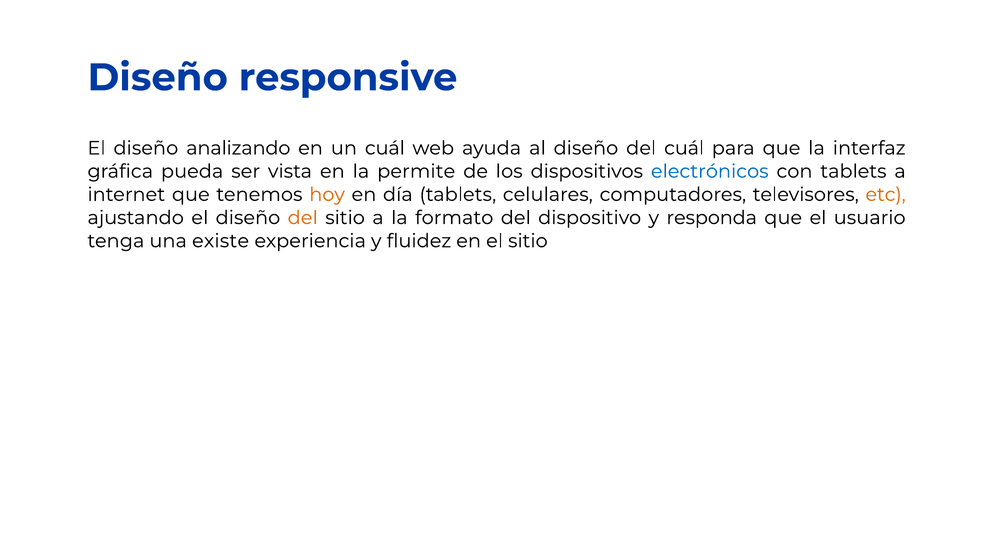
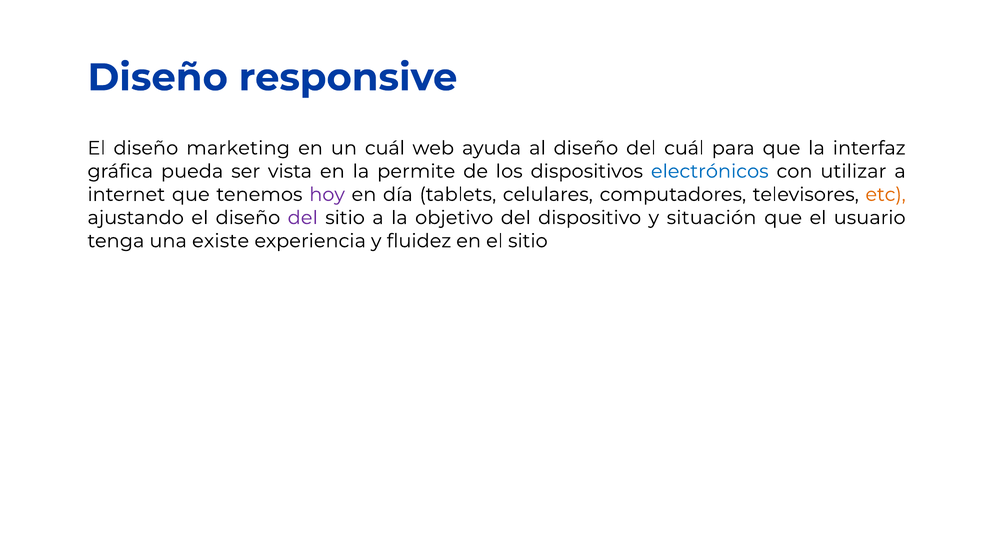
analizando: analizando -> marketing
con tablets: tablets -> utilizar
hoy colour: orange -> purple
del at (303, 218) colour: orange -> purple
formato: formato -> objetivo
responda: responda -> situación
